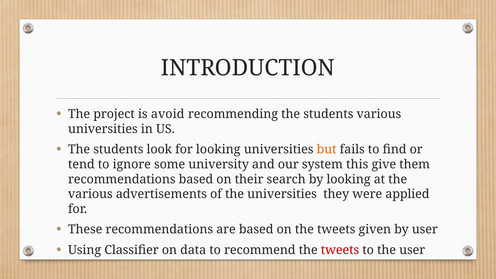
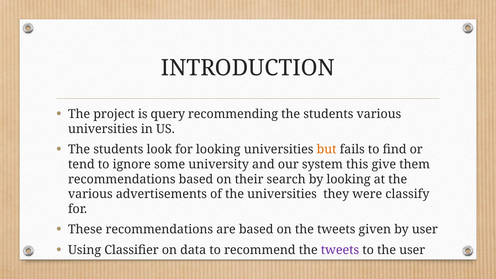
avoid: avoid -> query
applied: applied -> classify
tweets at (340, 250) colour: red -> purple
